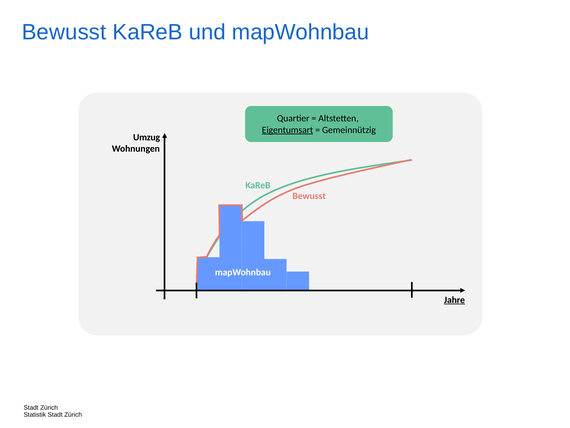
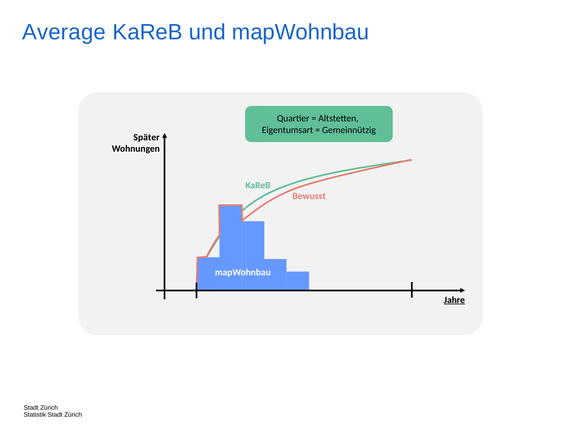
Bewusst at (64, 32): Bewusst -> Average
Eigentumsart underline: present -> none
Umzug: Umzug -> Später
